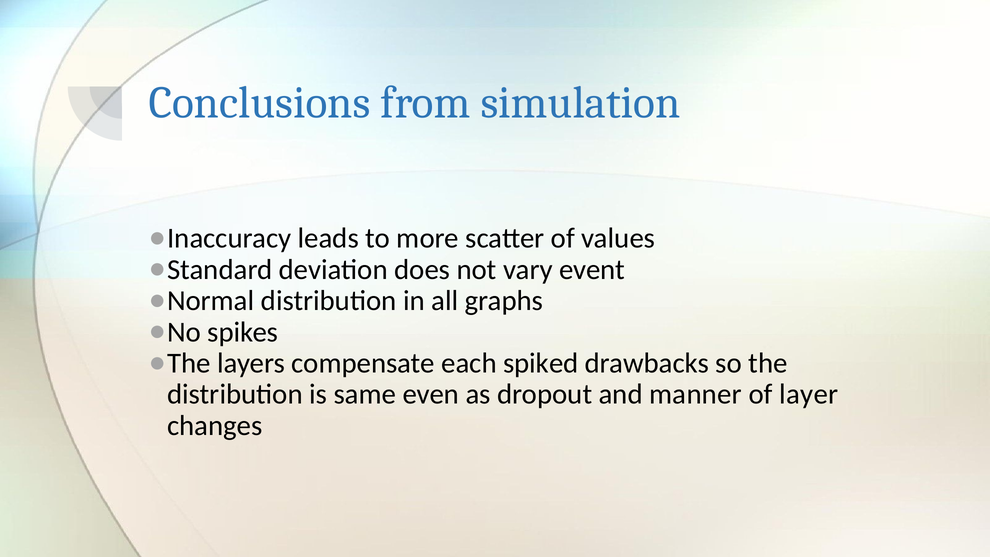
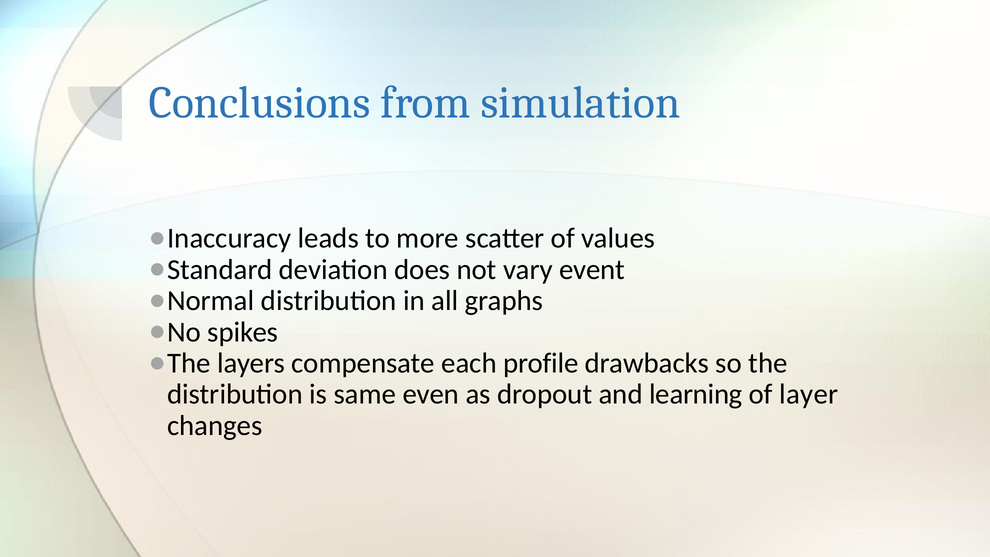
spiked: spiked -> profile
manner: manner -> learning
